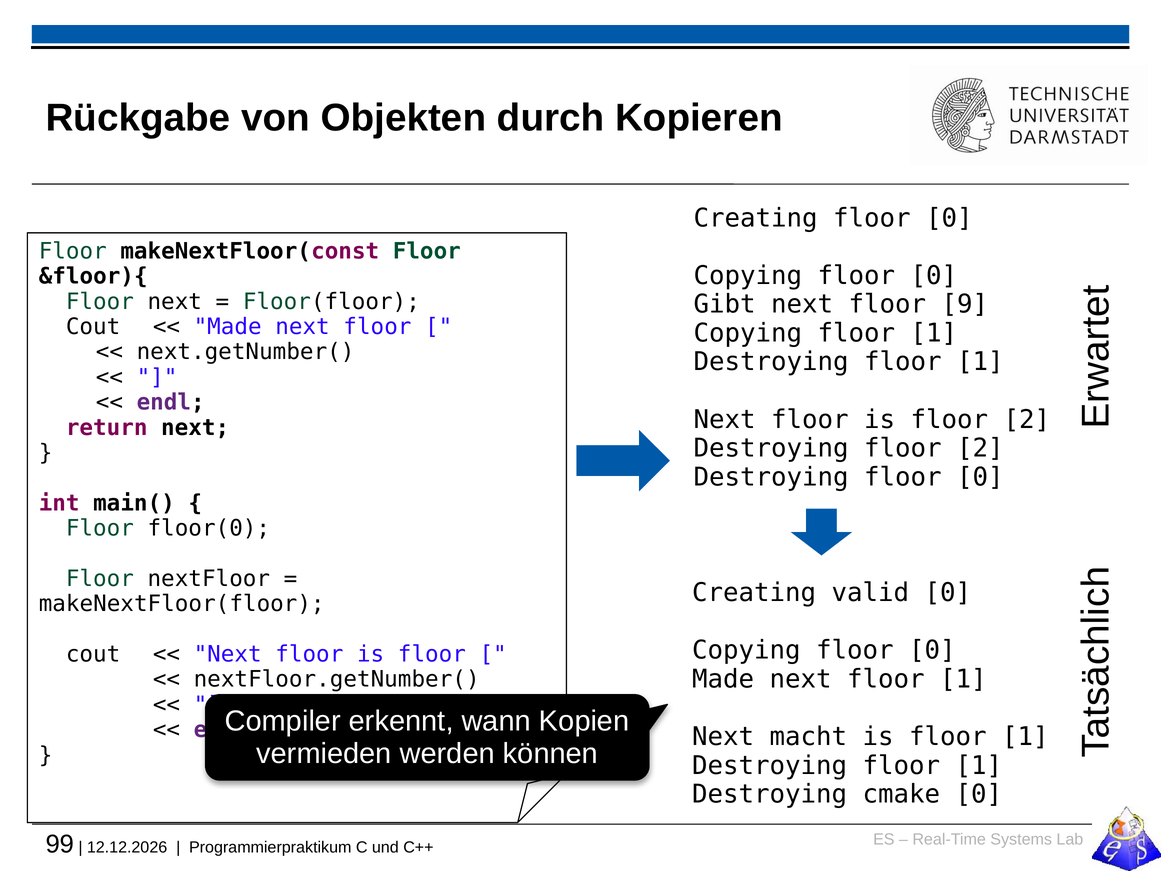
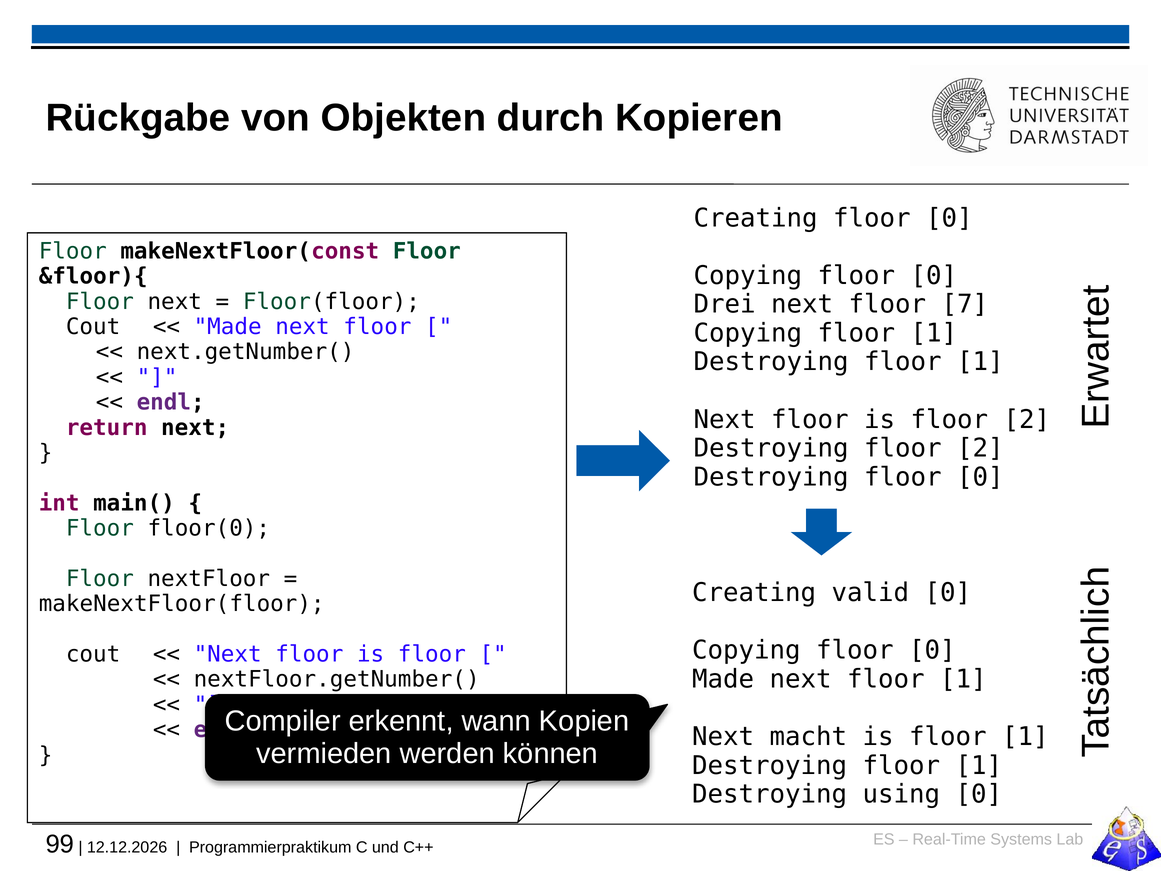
Gibt: Gibt -> Drei
9: 9 -> 7
cmake: cmake -> using
